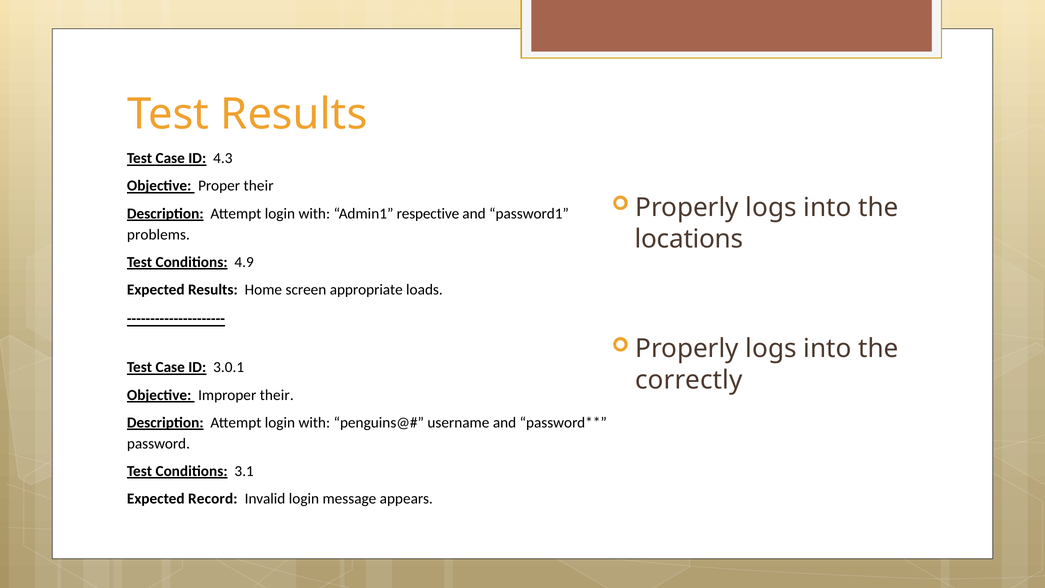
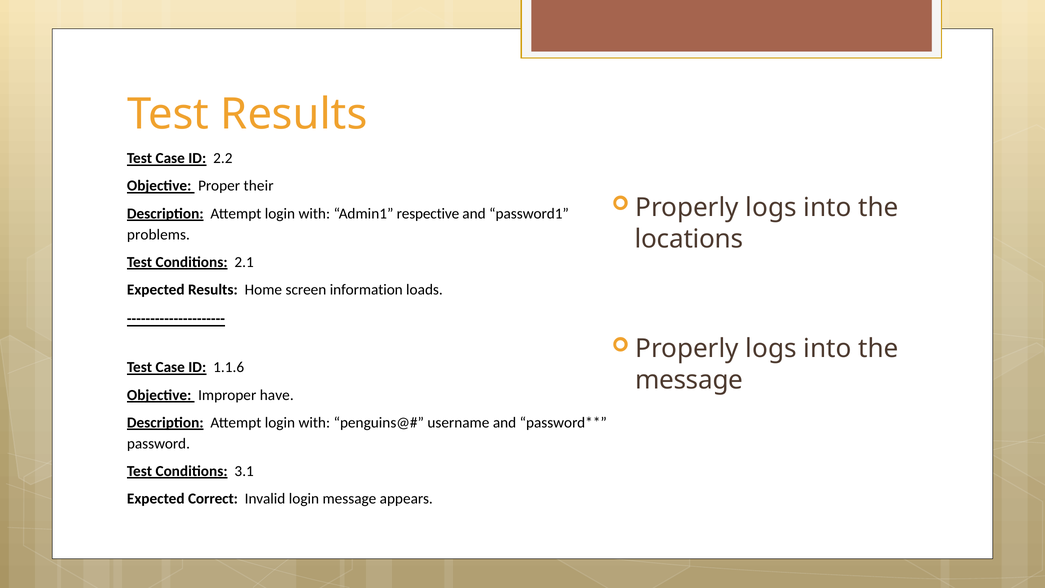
4.3: 4.3 -> 2.2
4.9: 4.9 -> 2.1
appropriate: appropriate -> information
3.0.1: 3.0.1 -> 1.1.6
correctly at (689, 380): correctly -> message
Improper their: their -> have
Record: Record -> Correct
